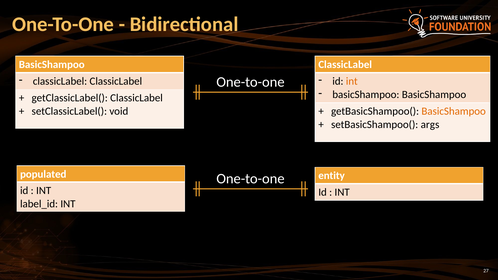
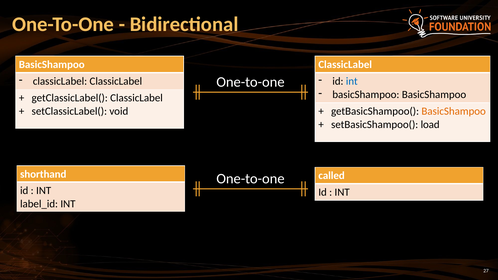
int at (352, 81) colour: orange -> blue
args: args -> load
populated: populated -> shorthand
entity: entity -> called
